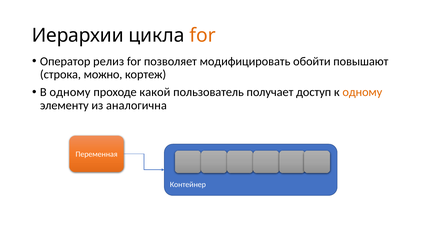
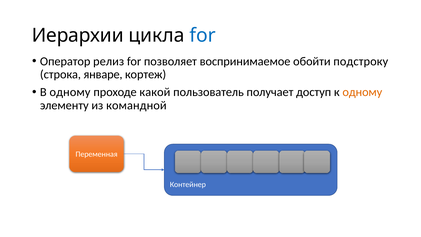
for at (203, 35) colour: orange -> blue
модифицировать: модифицировать -> воспринимаемое
повышают: повышают -> подстроку
можно: можно -> январе
аналогична: аналогична -> командной
